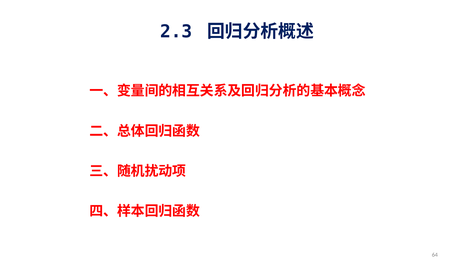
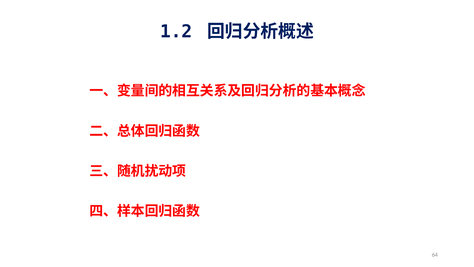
2.3: 2.3 -> 1.2
